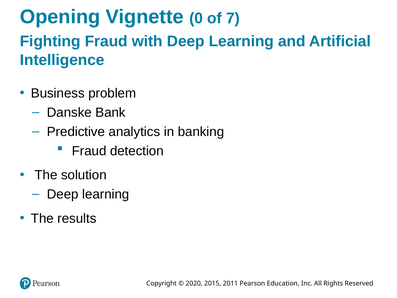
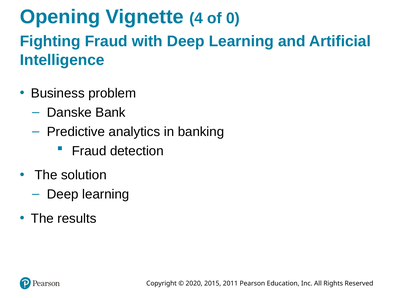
0: 0 -> 4
7: 7 -> 0
